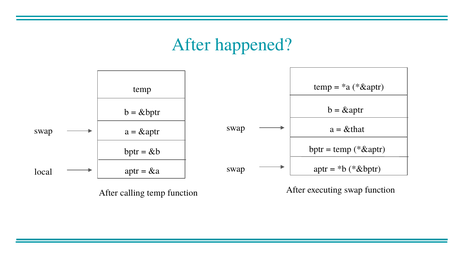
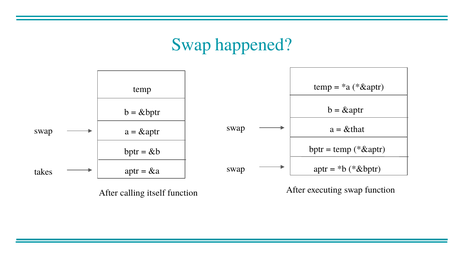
After at (191, 45): After -> Swap
local: local -> takes
calling temp: temp -> itself
